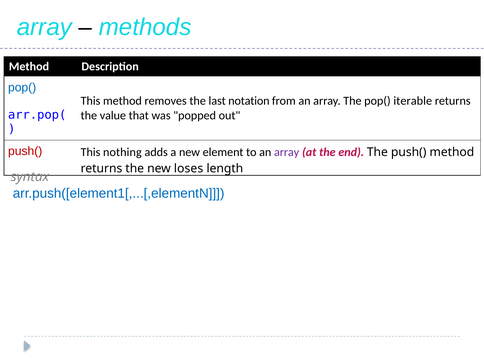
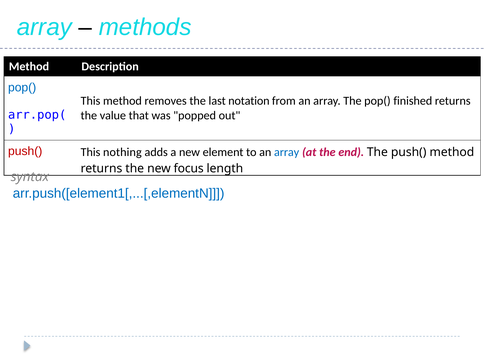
iterable: iterable -> finished
array at (287, 152) colour: purple -> blue
loses: loses -> focus
